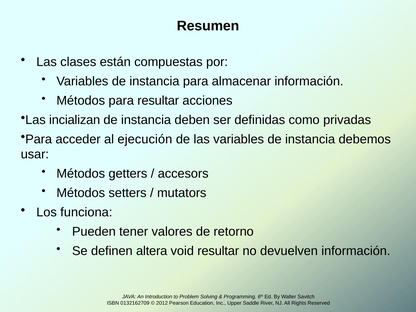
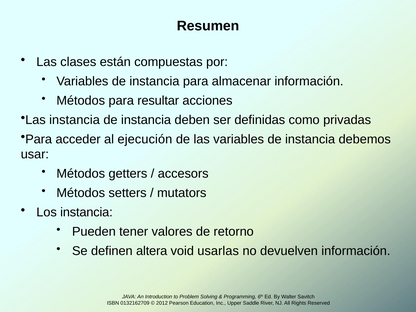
Las incializan: incializan -> instancia
Los funciona: funciona -> instancia
void resultar: resultar -> usarlas
